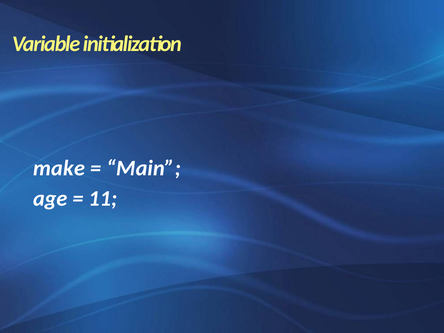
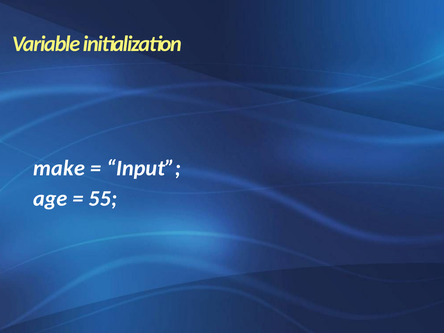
Main: Main -> Input
11: 11 -> 55
